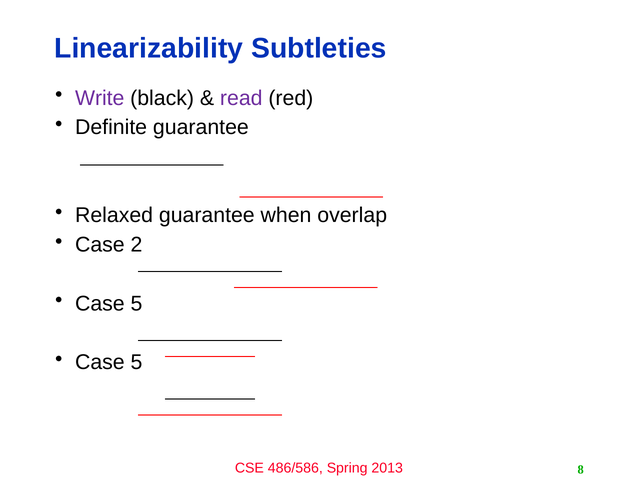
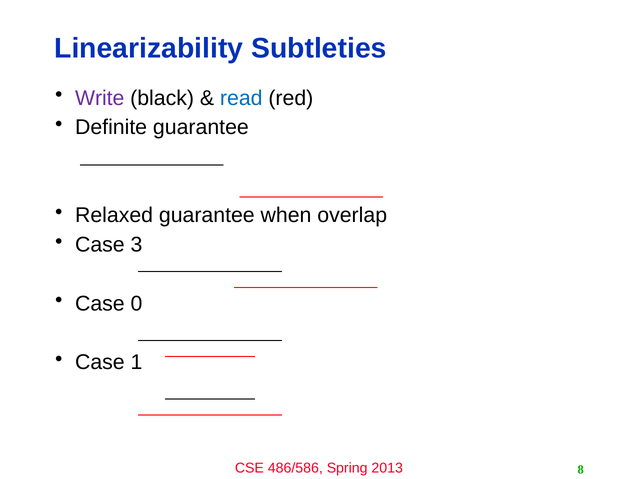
read colour: purple -> blue
2: 2 -> 3
5 at (137, 303): 5 -> 0
5 at (137, 362): 5 -> 1
